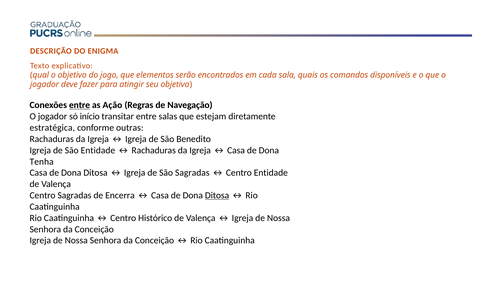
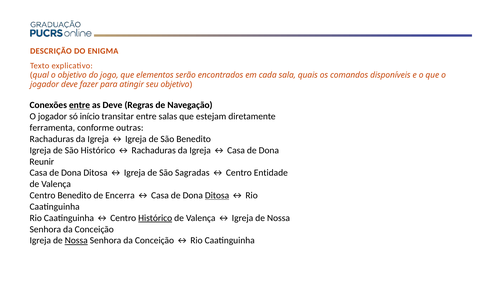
as Ação: Ação -> Deve
estratégica: estratégica -> ferramenta
São Entidade: Entidade -> Histórico
Tenha: Tenha -> Reunir
Centro Sagradas: Sagradas -> Benedito
Histórico at (155, 218) underline: none -> present
Nossa at (76, 241) underline: none -> present
